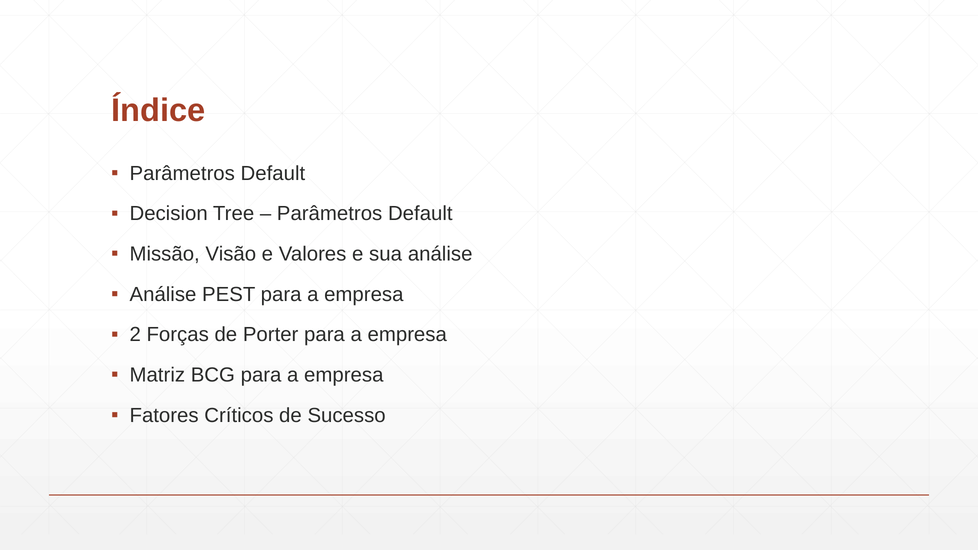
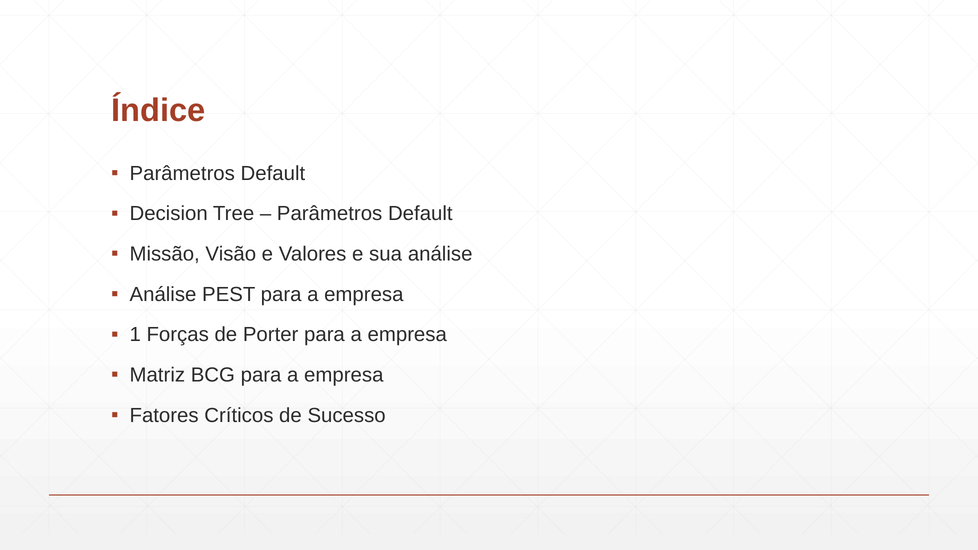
2: 2 -> 1
